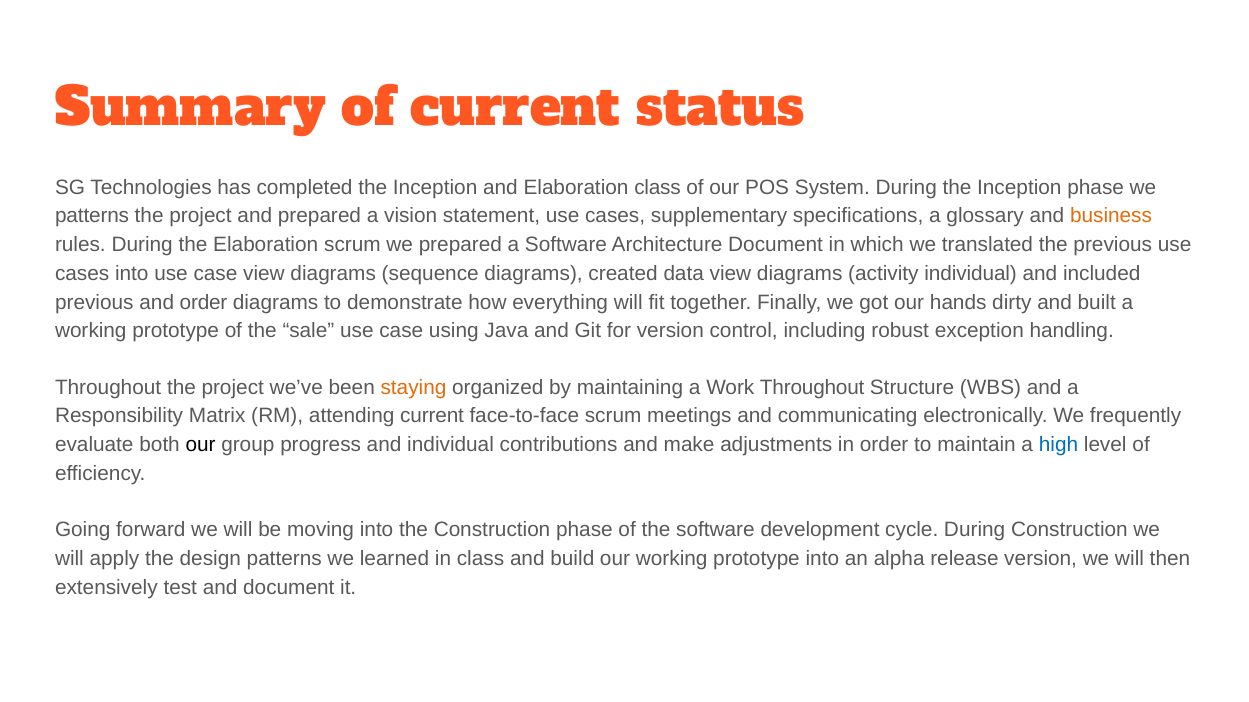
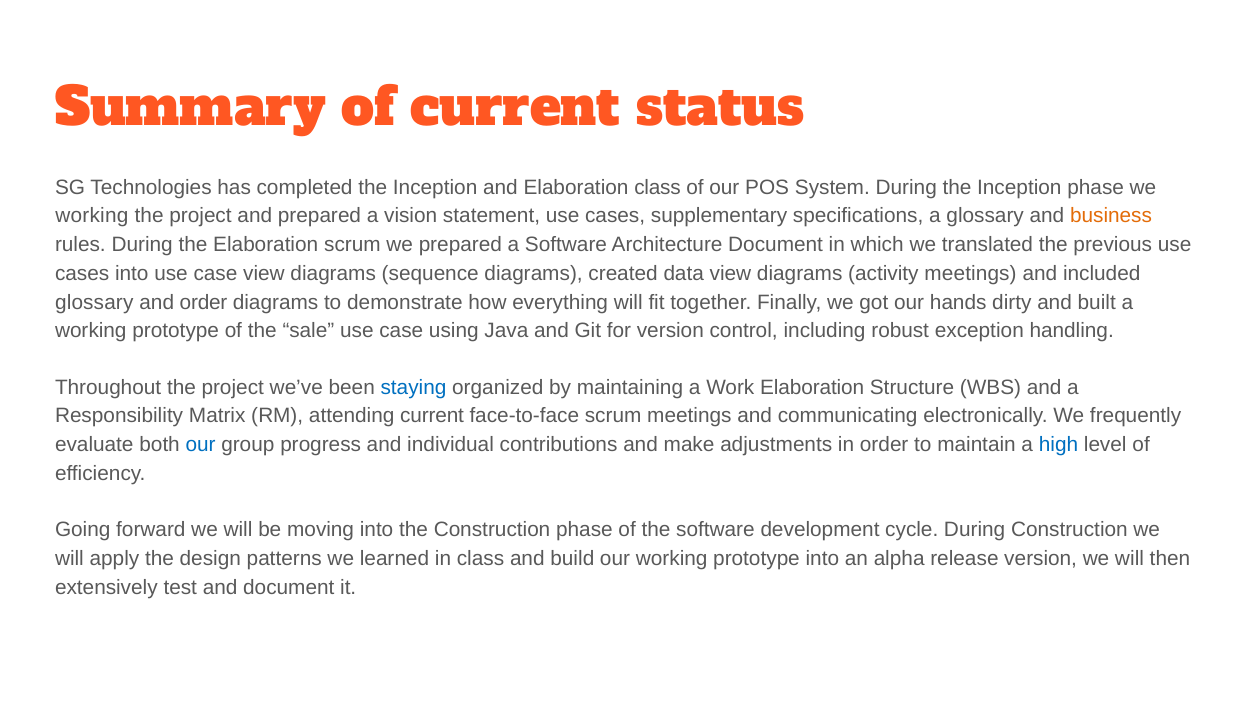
patterns at (92, 216): patterns -> working
activity individual: individual -> meetings
previous at (94, 302): previous -> glossary
staying colour: orange -> blue
Work Throughout: Throughout -> Elaboration
our at (201, 445) colour: black -> blue
